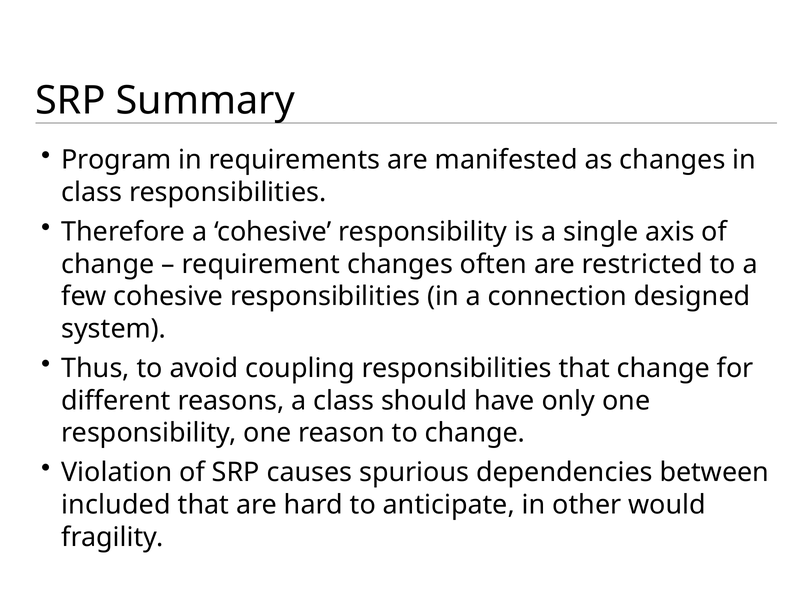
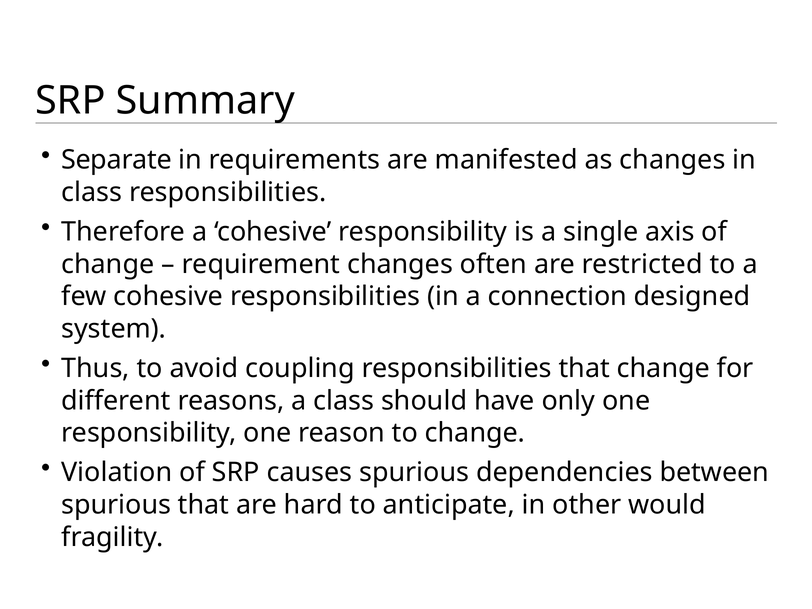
Program: Program -> Separate
included at (116, 505): included -> spurious
